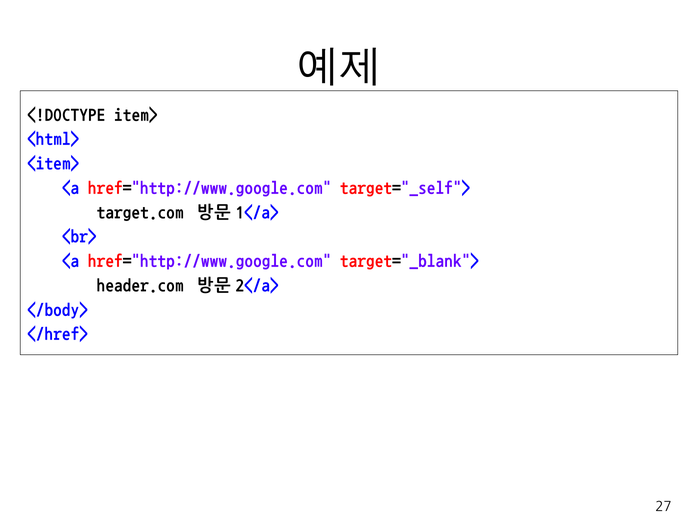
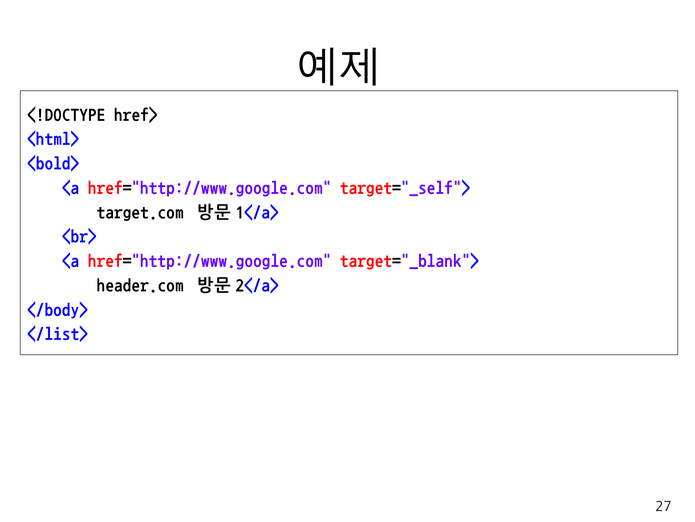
item>: item> -> href>
<item>: <item> -> <bold>
</href>: </href> -> </list>
